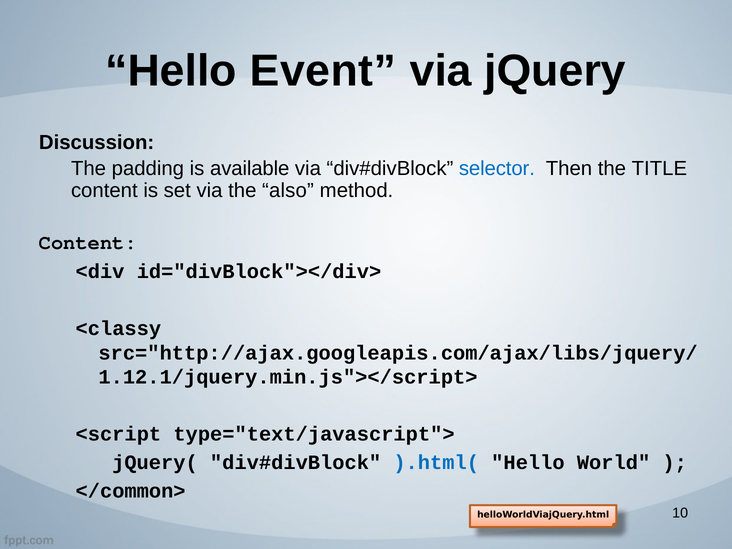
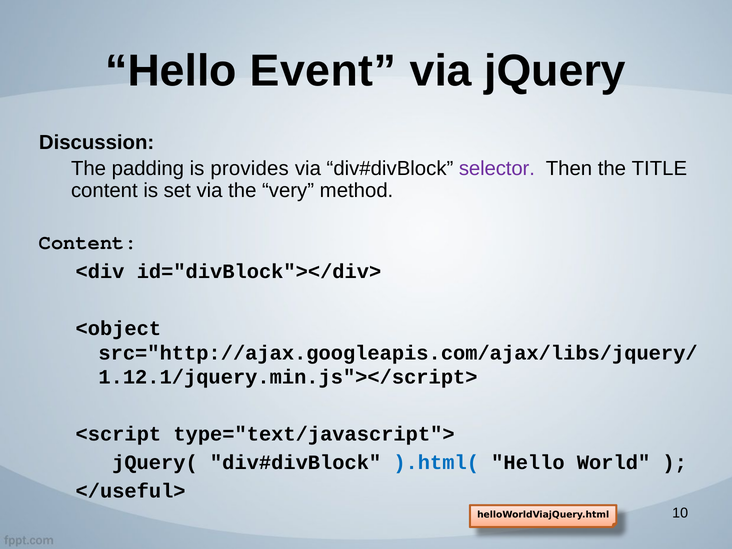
available: available -> provides
selector colour: blue -> purple
also: also -> very
<classy: <classy -> <object
</common>: </common> -> </useful>
